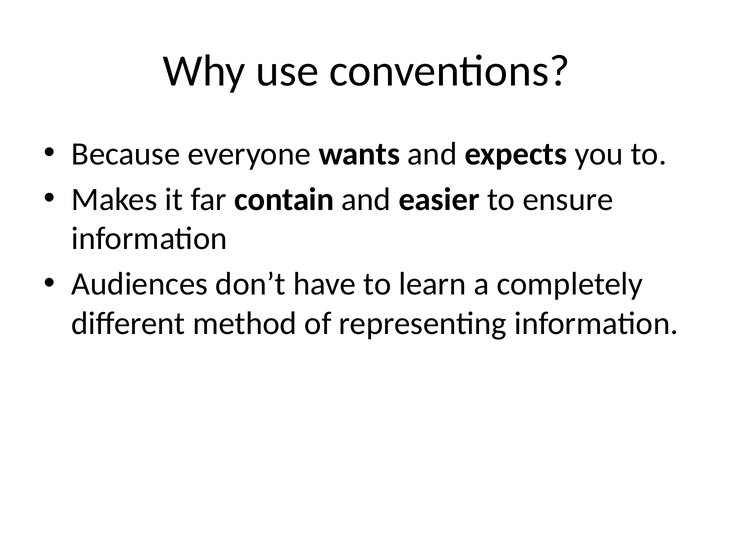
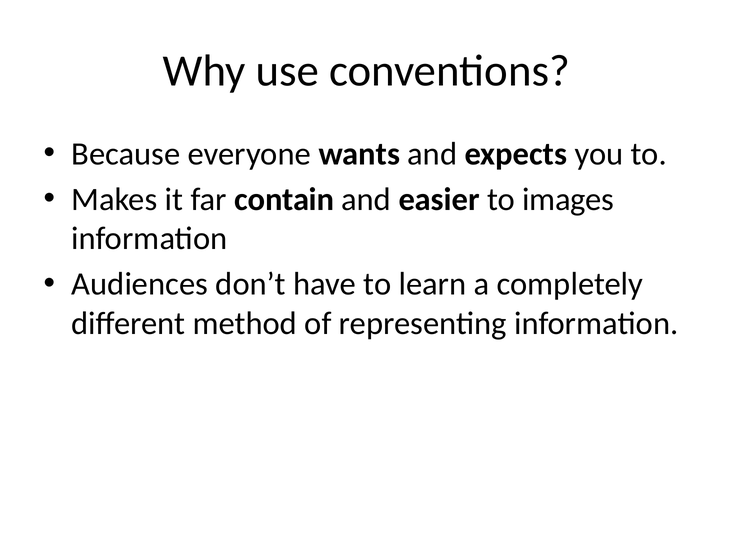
ensure: ensure -> images
